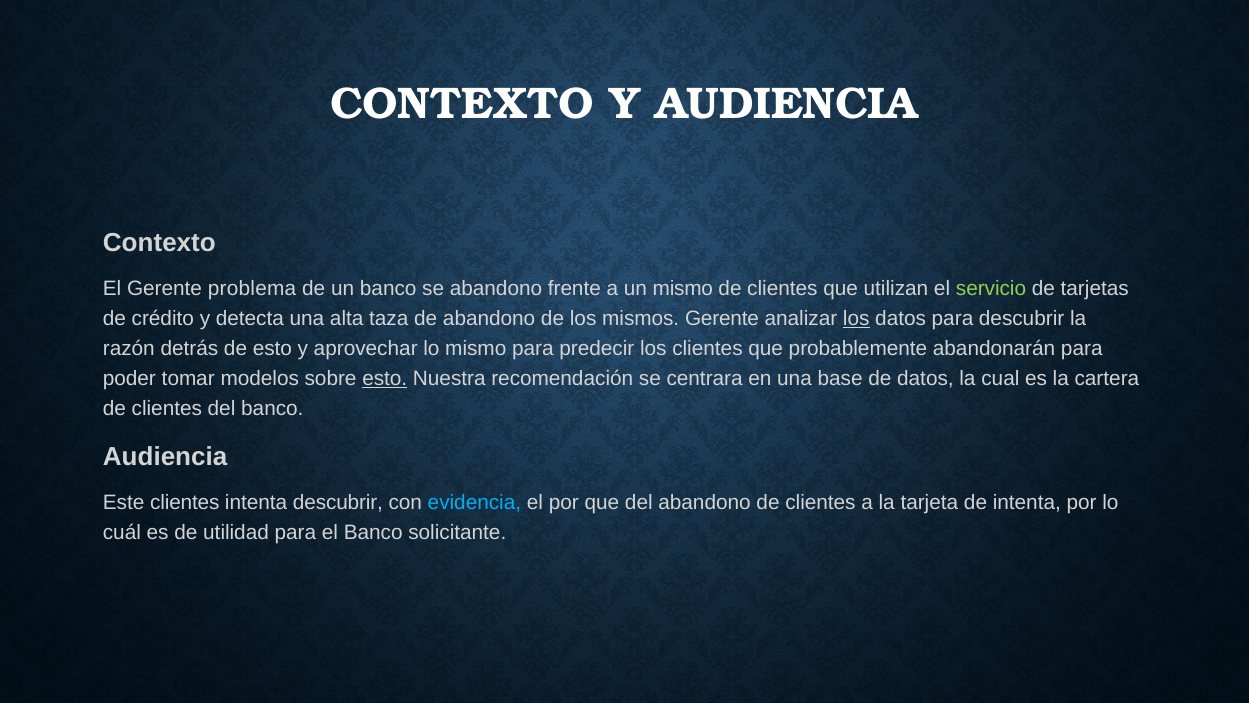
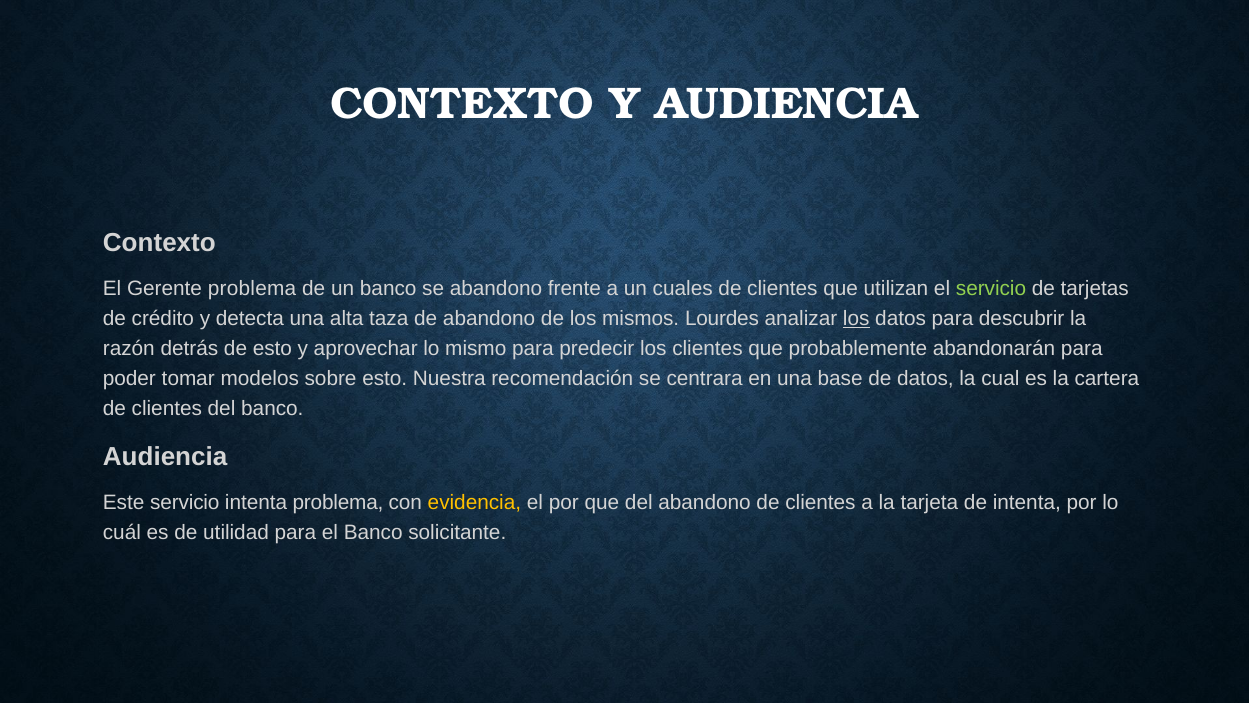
un mismo: mismo -> cuales
mismos Gerente: Gerente -> Lourdes
esto at (385, 379) underline: present -> none
Este clientes: clientes -> servicio
intenta descubrir: descubrir -> problema
evidencia colour: light blue -> yellow
